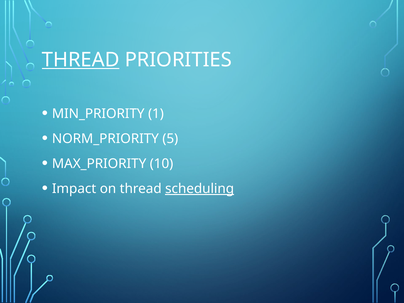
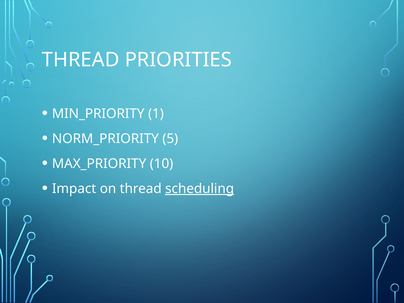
THREAD at (81, 60) underline: present -> none
